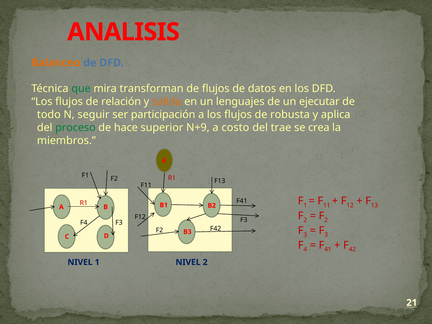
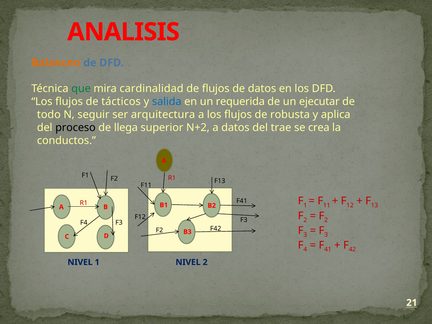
transforman: transforman -> cardinalidad
relación: relación -> tácticos
salida colour: orange -> blue
lenguajes: lenguajes -> requerida
participación: participación -> arquitectura
proceso colour: green -> black
hace: hace -> llega
N+9: N+9 -> N+2
a costo: costo -> datos
miembros: miembros -> conductos
